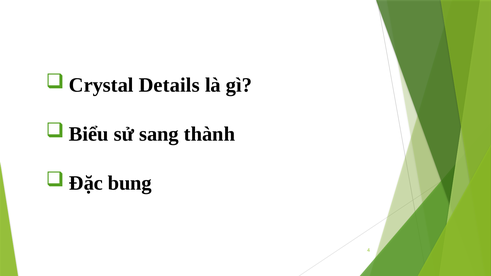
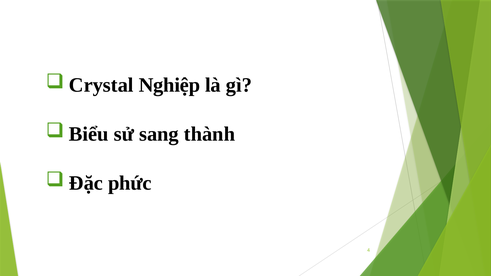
Details: Details -> Nghiệp
bung: bung -> phức
